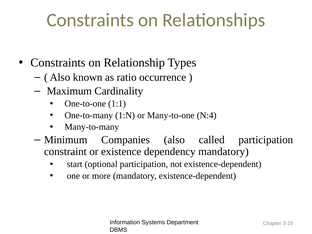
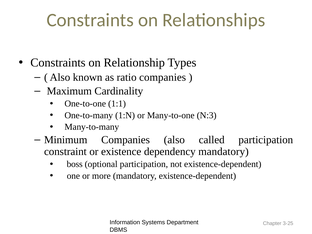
ratio occurrence: occurrence -> companies
N:4: N:4 -> N:3
start: start -> boss
